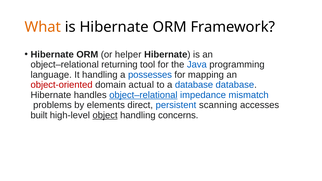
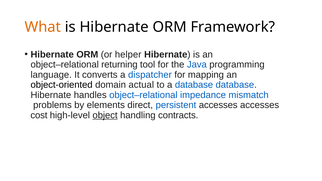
It handling: handling -> converts
possesses: possesses -> dispatcher
object-oriented colour: red -> black
object–relational at (143, 95) underline: present -> none
persistent scanning: scanning -> accesses
built: built -> cost
concerns: concerns -> contracts
